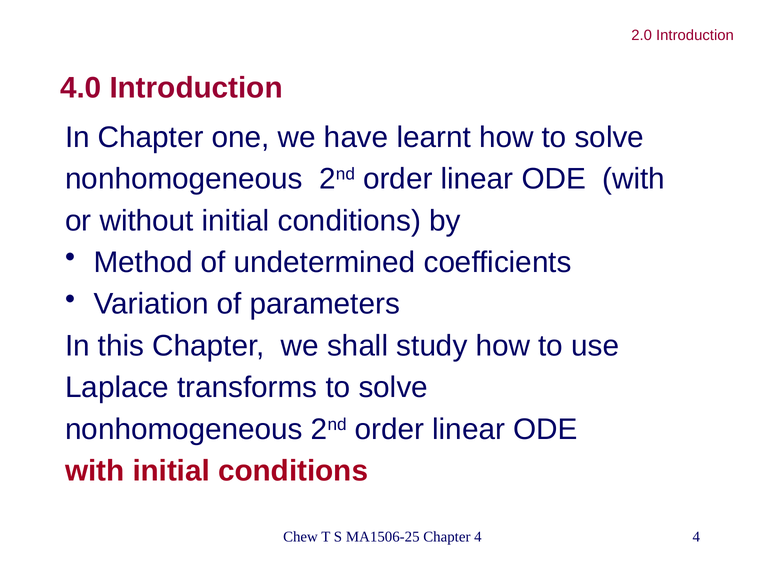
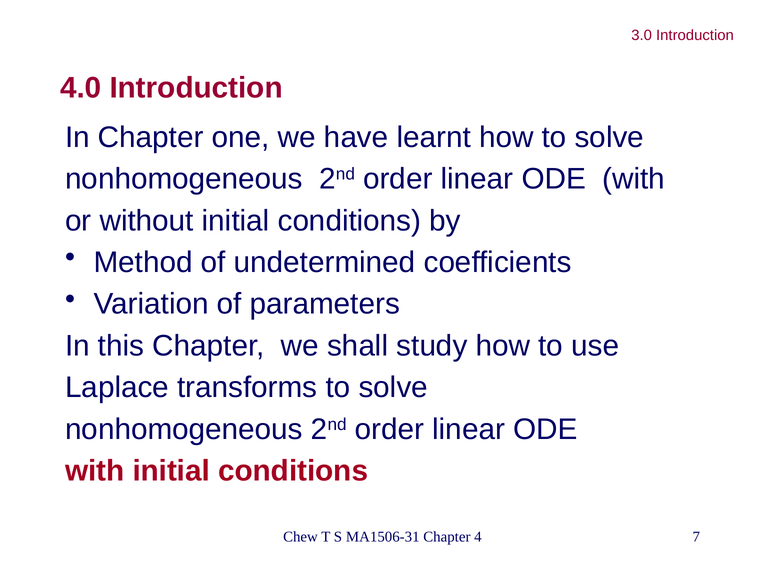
2.0: 2.0 -> 3.0
MA1506-25: MA1506-25 -> MA1506-31
4 4: 4 -> 7
